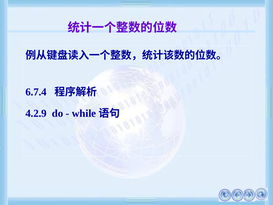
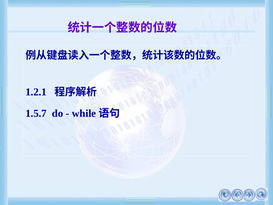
6.7.4: 6.7.4 -> 1.2.1
4.2.9: 4.2.9 -> 1.5.7
